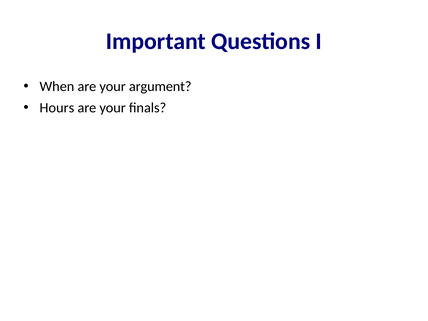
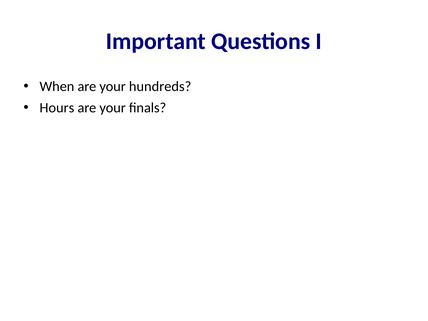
argument: argument -> hundreds
